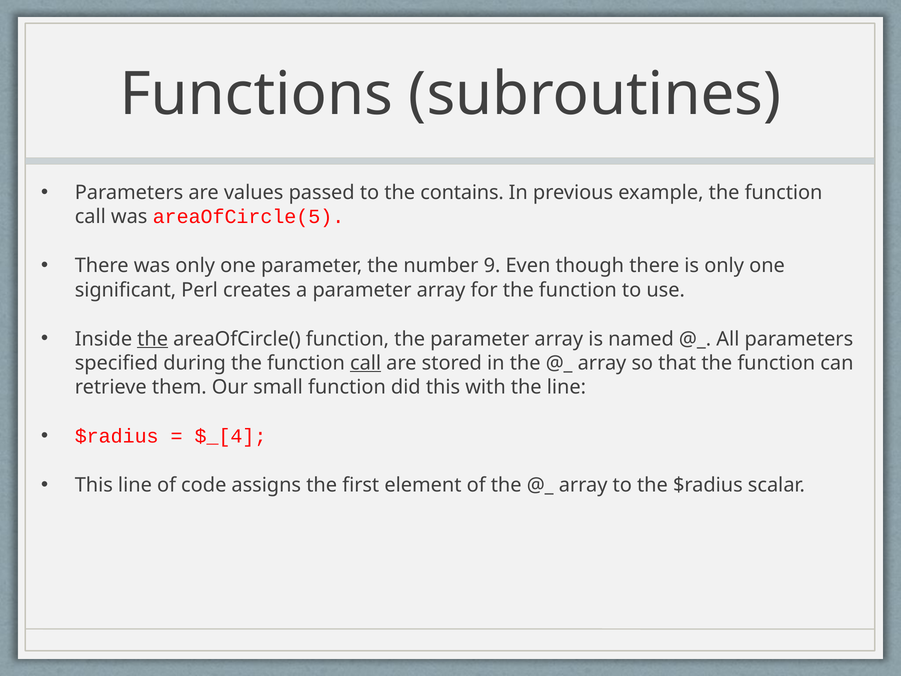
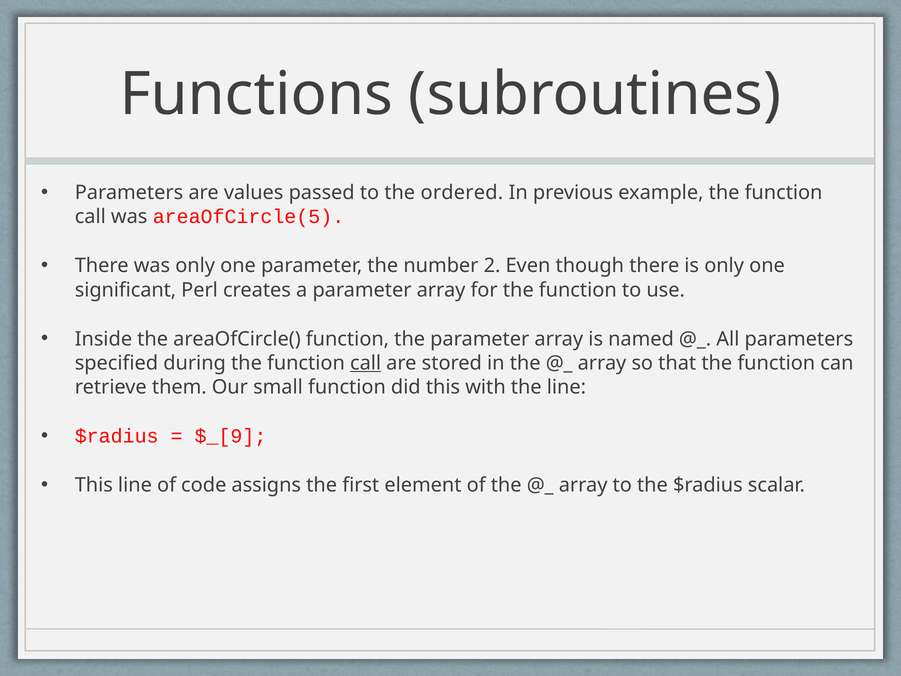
contains: contains -> ordered
9: 9 -> 2
the at (153, 339) underline: present -> none
$_[4: $_[4 -> $_[9
